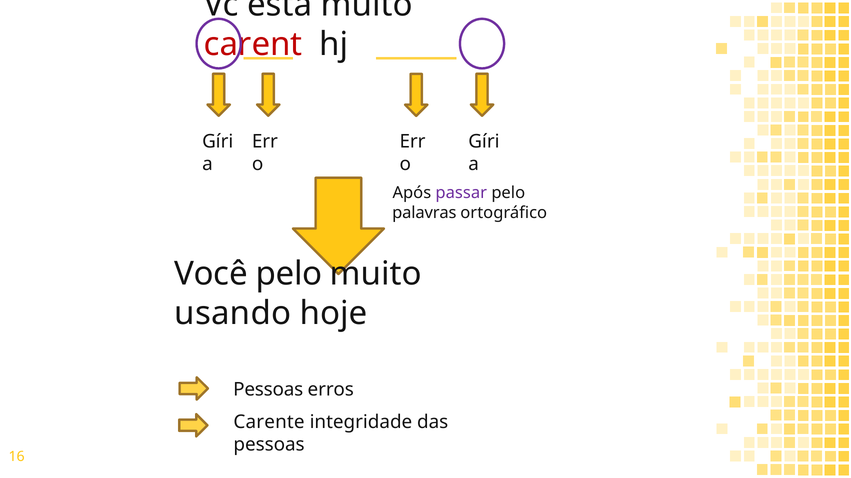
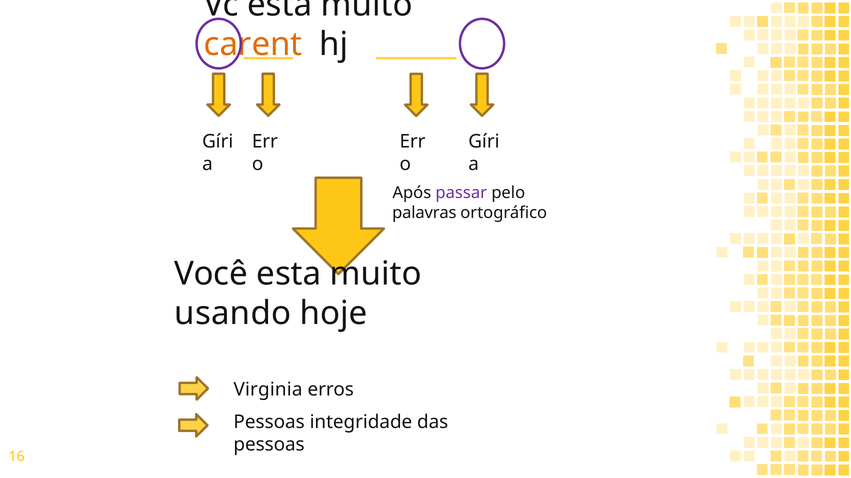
carent colour: red -> orange
Você pelo: pelo -> esta
Pessoas at (268, 390): Pessoas -> Virginia
Carente at (269, 423): Carente -> Pessoas
